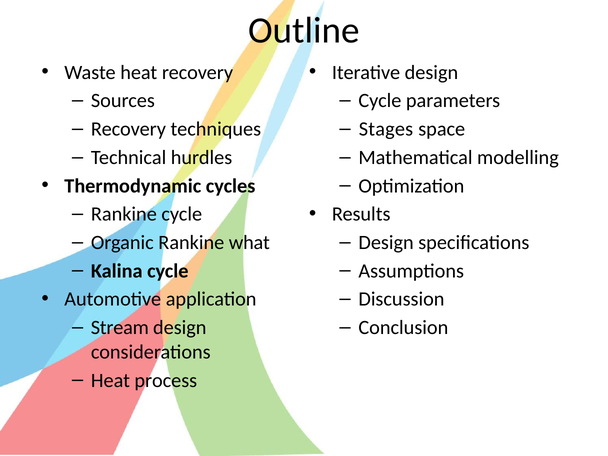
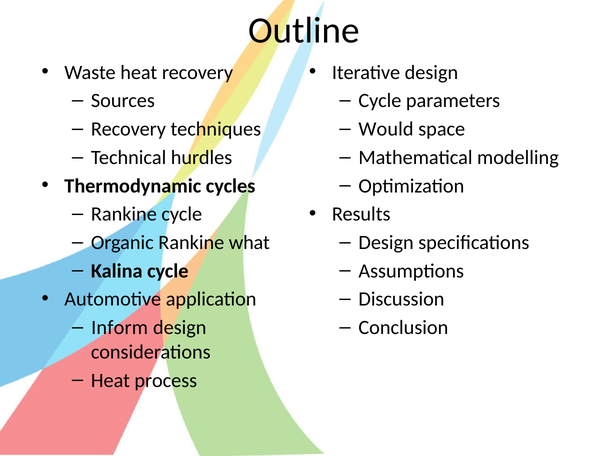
Stages: Stages -> Would
Stream: Stream -> Inform
